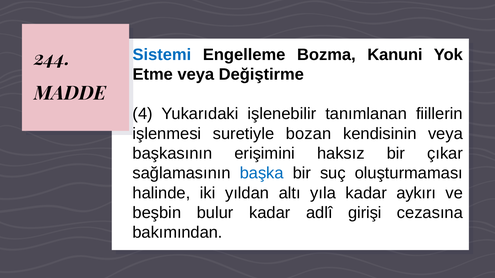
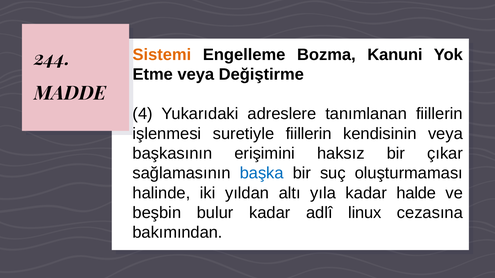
Sistemi colour: blue -> orange
işlenebilir: işlenebilir -> adreslere
suretiyle bozan: bozan -> fiillerin
aykırı: aykırı -> halde
girişi: girişi -> linux
